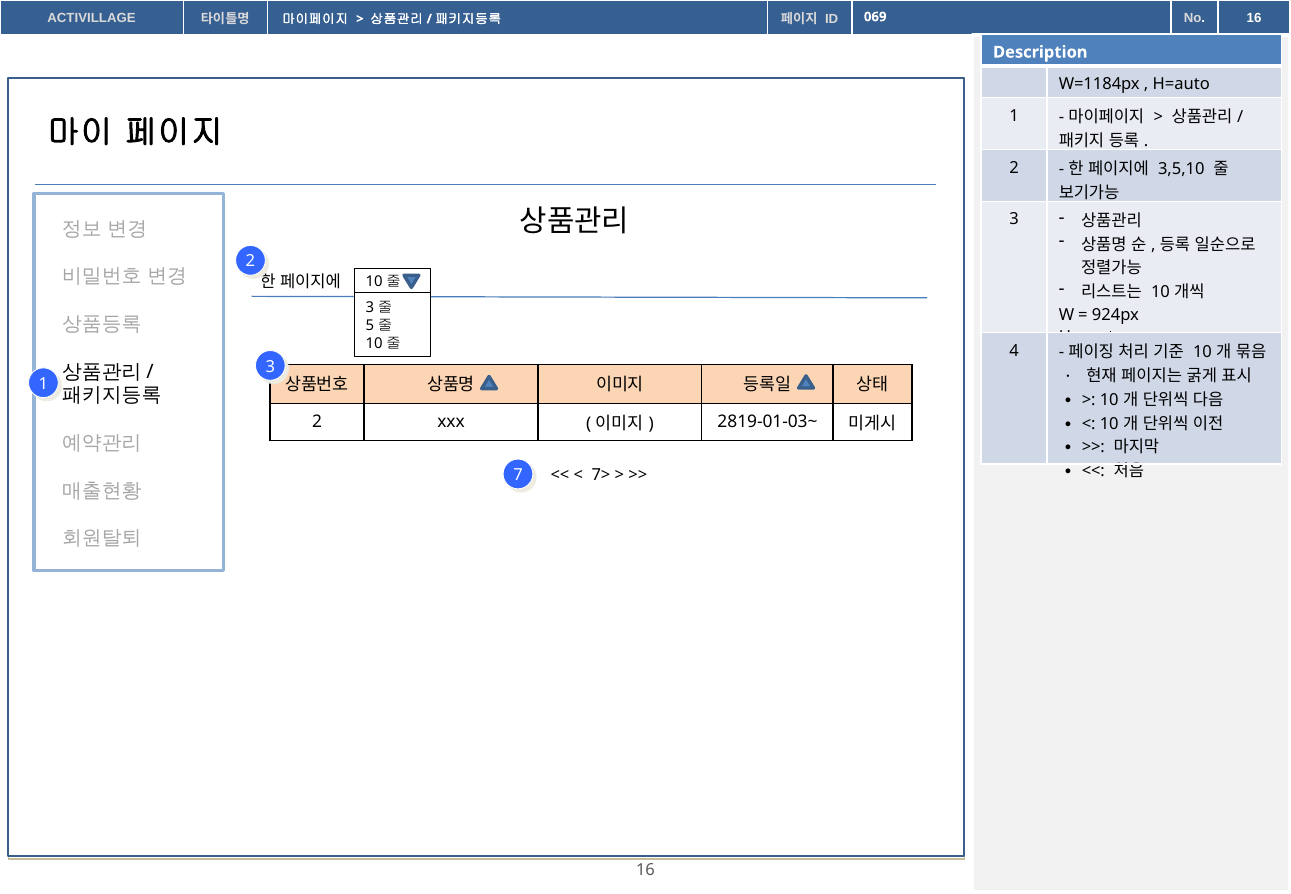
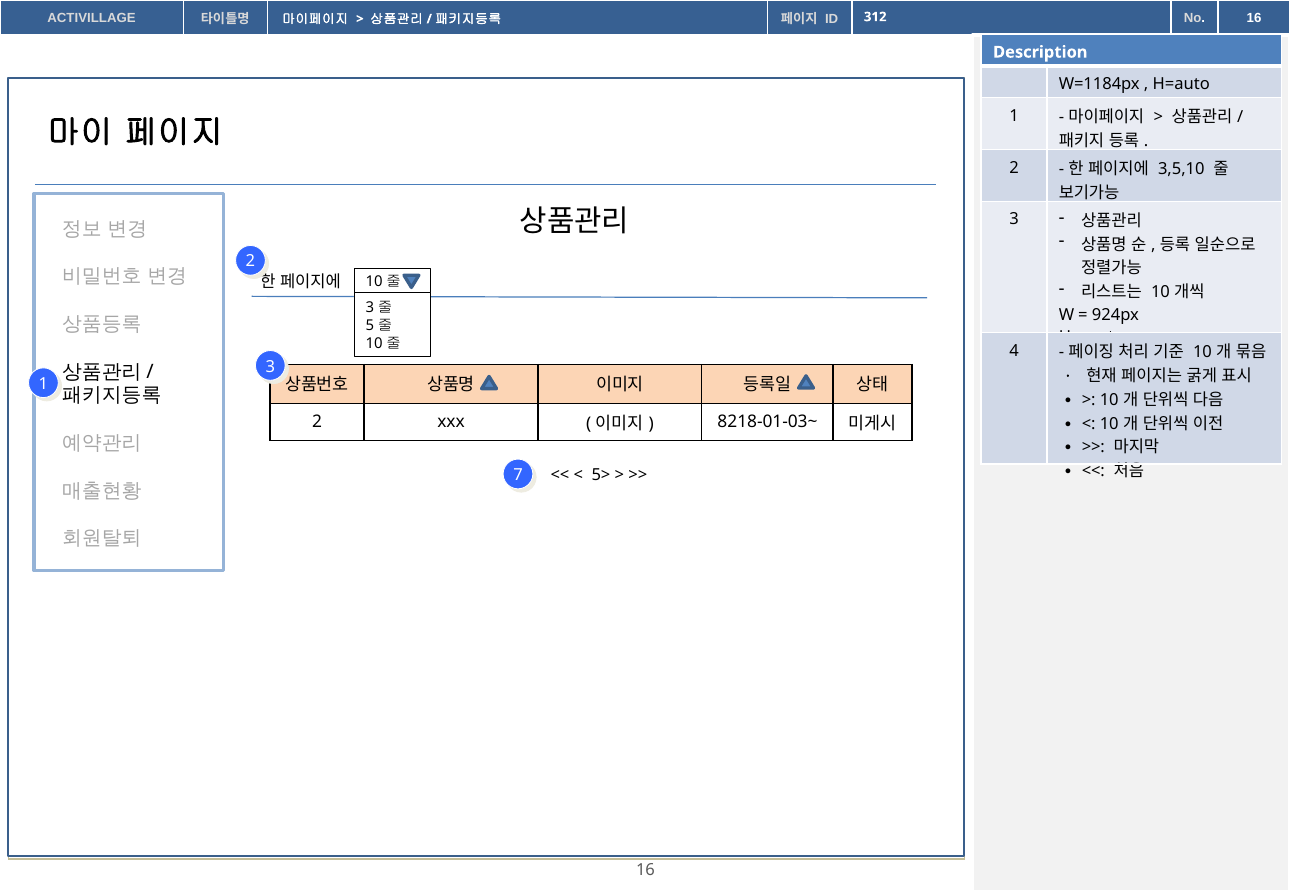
069: 069 -> 312
2819-01-03~: 2819-01-03~ -> 8218-01-03~
7>: 7> -> 5>
